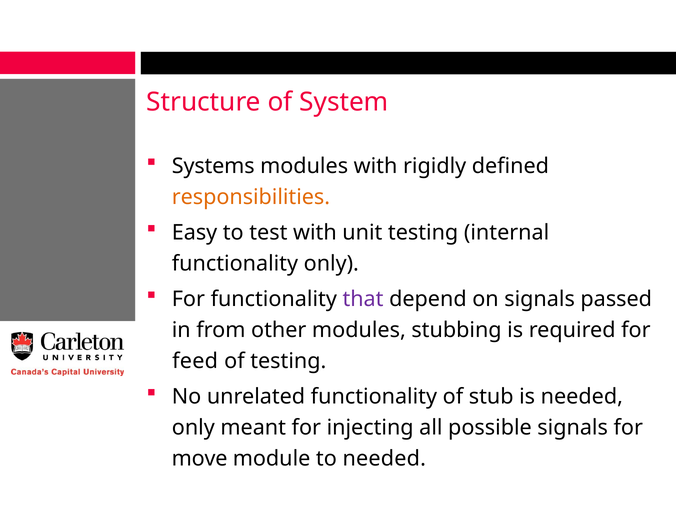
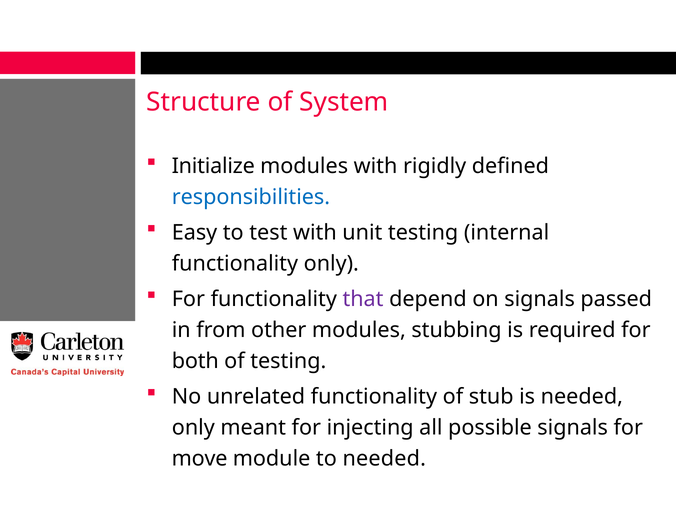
Systems: Systems -> Initialize
responsibilities colour: orange -> blue
feed: feed -> both
